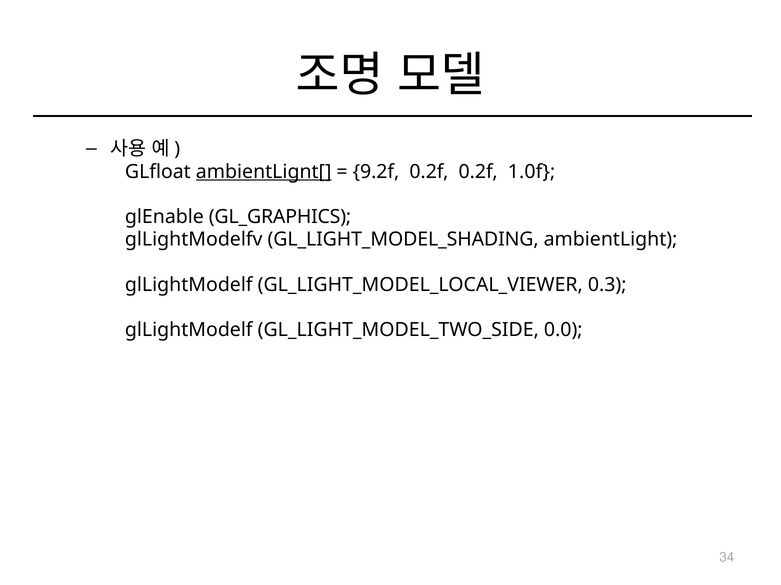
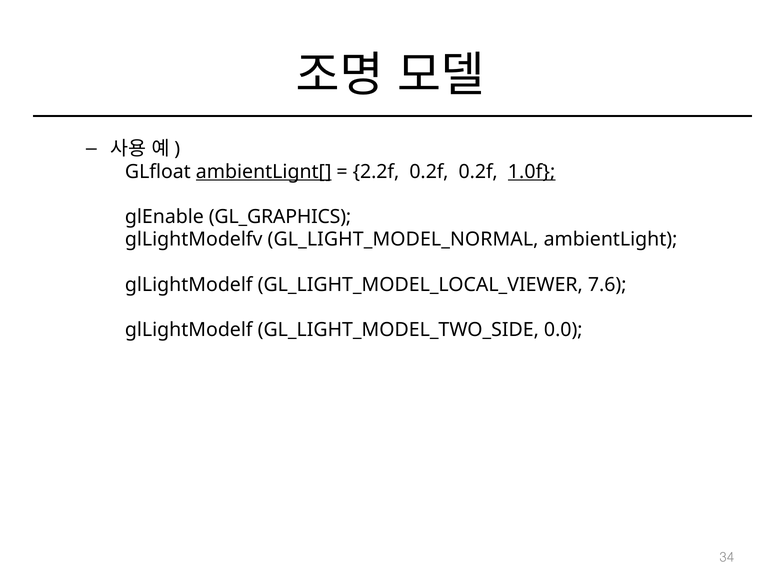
9.2f: 9.2f -> 2.2f
1.0f underline: none -> present
GL_LIGHT_MODEL_SHADING: GL_LIGHT_MODEL_SHADING -> GL_LIGHT_MODEL_NORMAL
0.3: 0.3 -> 7.6
